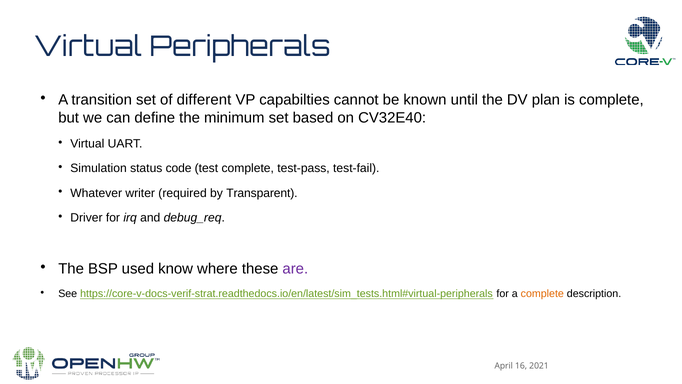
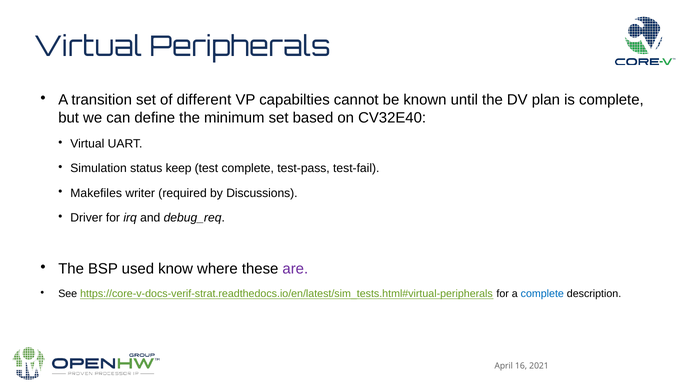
code: code -> keep
Whatever: Whatever -> Makefiles
Transparent: Transparent -> Discussions
complete at (542, 294) colour: orange -> blue
